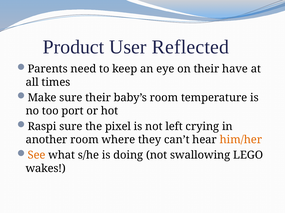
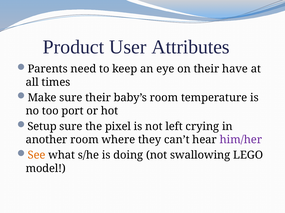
Reflected: Reflected -> Attributes
Raspi: Raspi -> Setup
him/her colour: orange -> purple
wakes: wakes -> model
